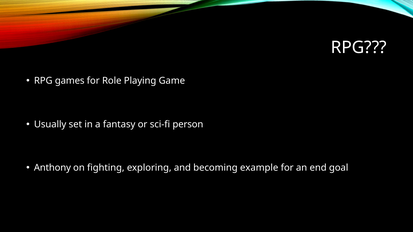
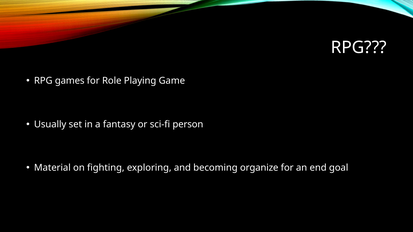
Anthony: Anthony -> Material
example: example -> organize
